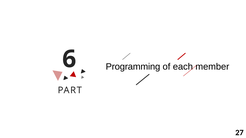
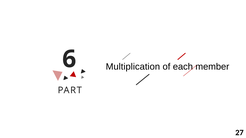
Programming: Programming -> Multiplication
